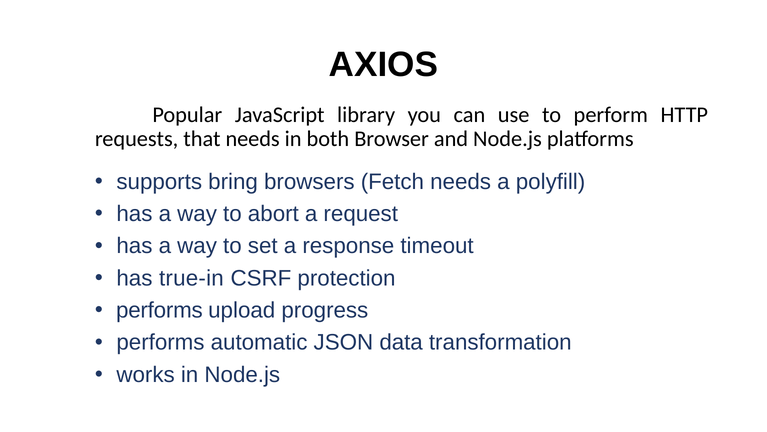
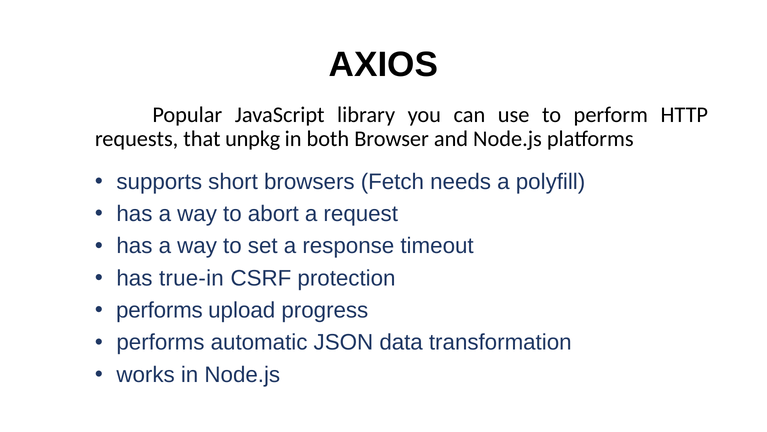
that needs: needs -> unpkg
bring: bring -> short
